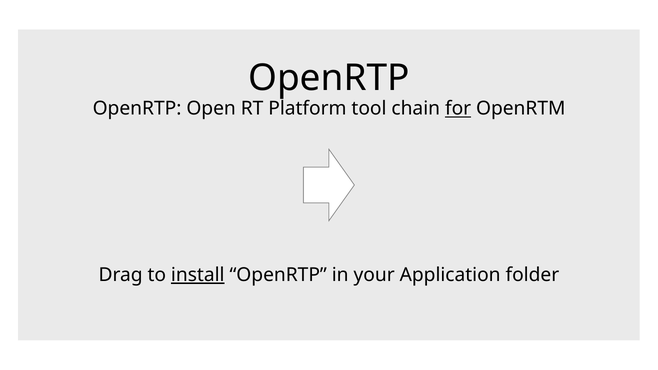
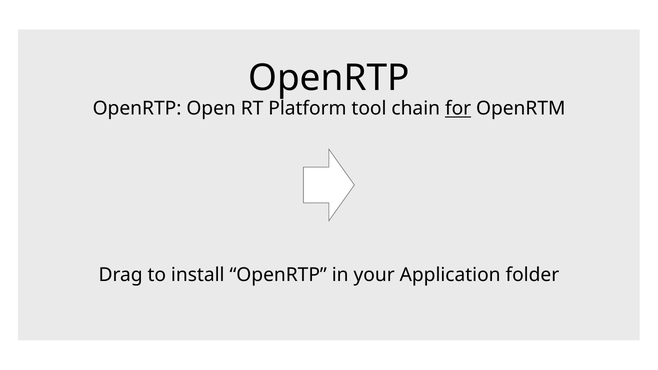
install underline: present -> none
